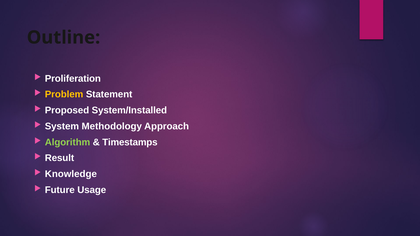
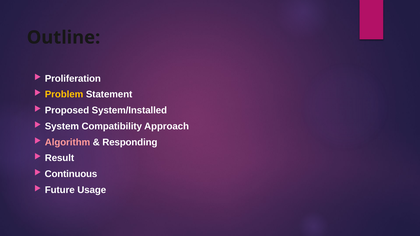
Methodology: Methodology -> Compatibility
Algorithm colour: light green -> pink
Timestamps: Timestamps -> Responding
Knowledge: Knowledge -> Continuous
